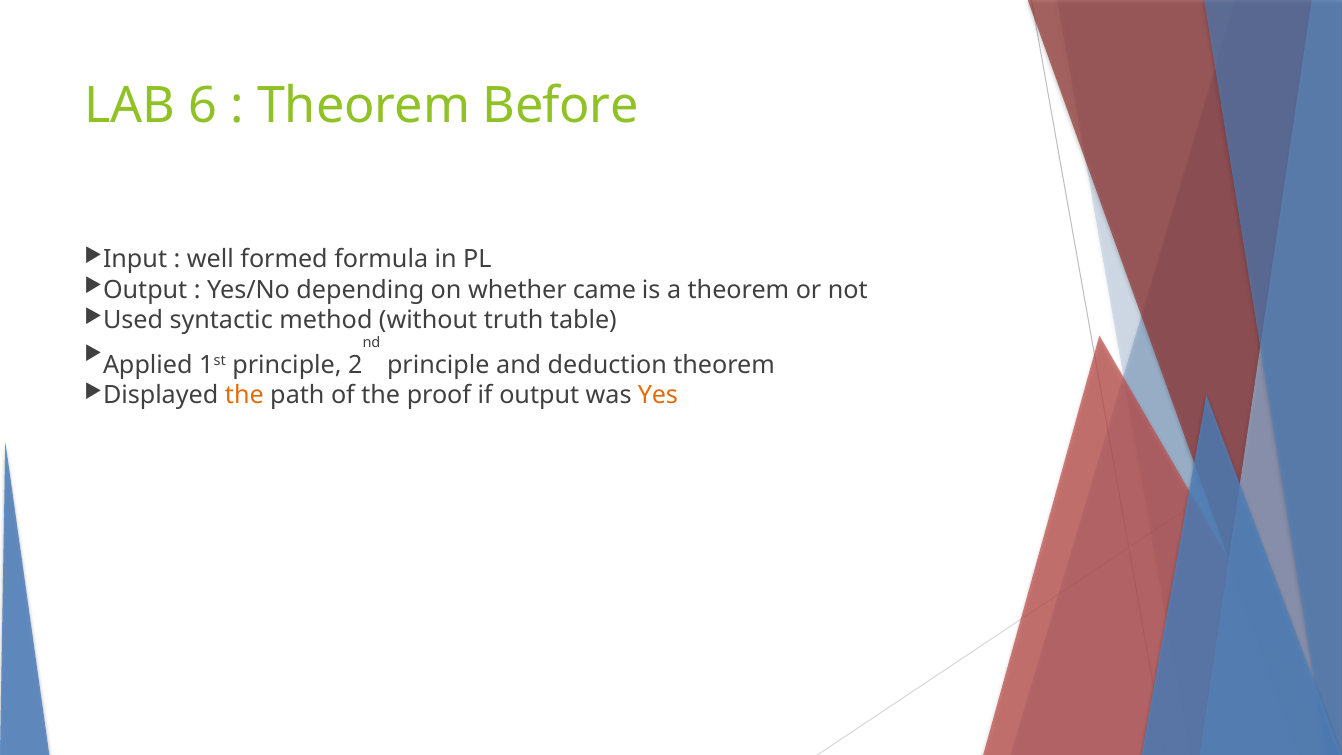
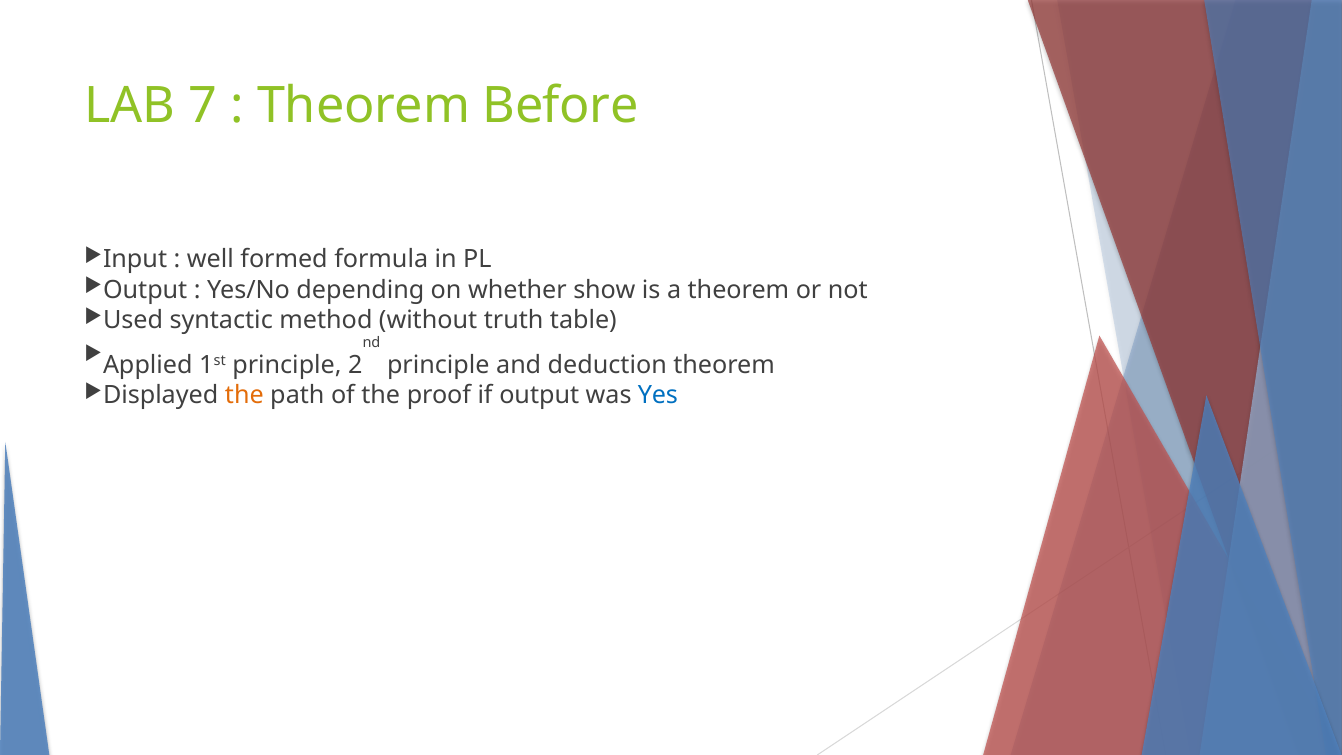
6: 6 -> 7
came: came -> show
Yes colour: orange -> blue
